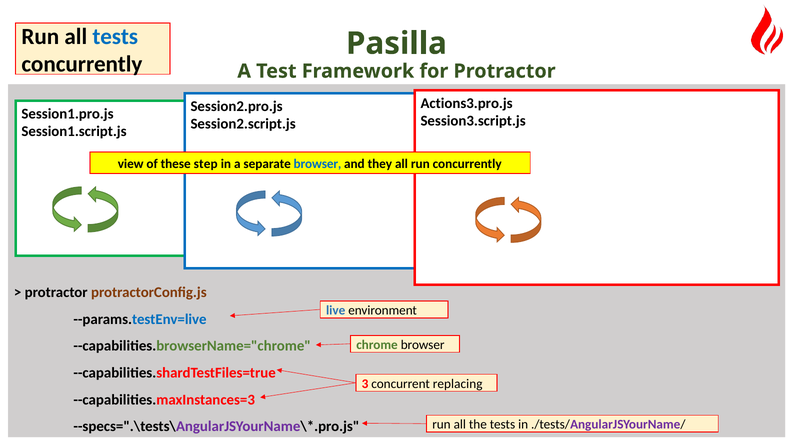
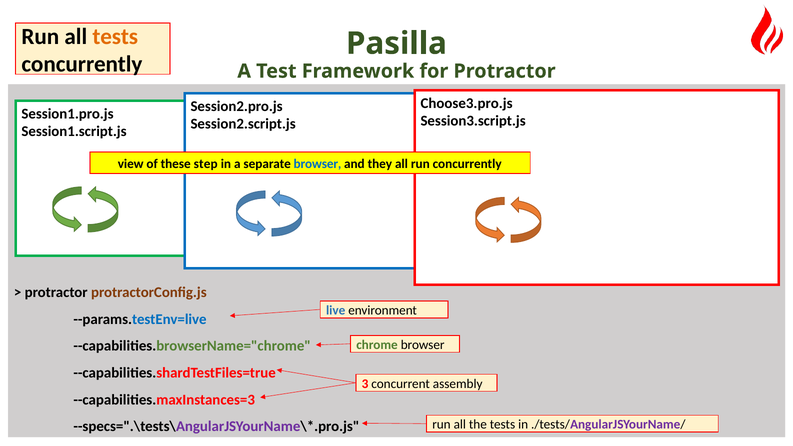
tests at (115, 36) colour: blue -> orange
Actions3.pro.js: Actions3.pro.js -> Choose3.pro.js
replacing: replacing -> assembly
